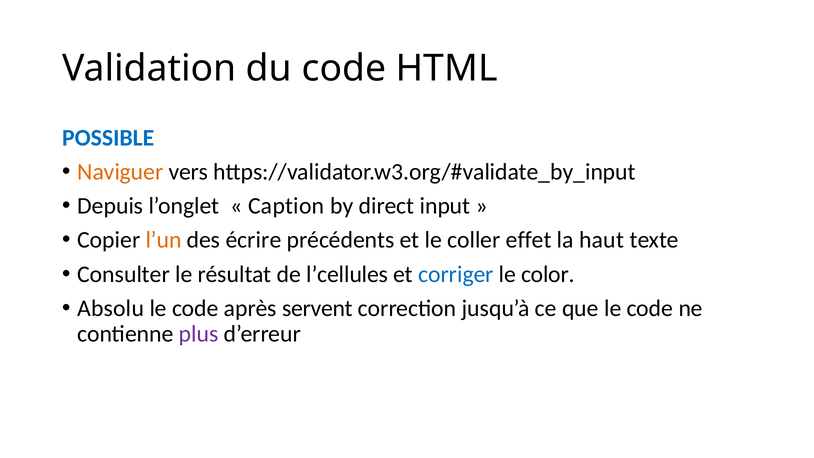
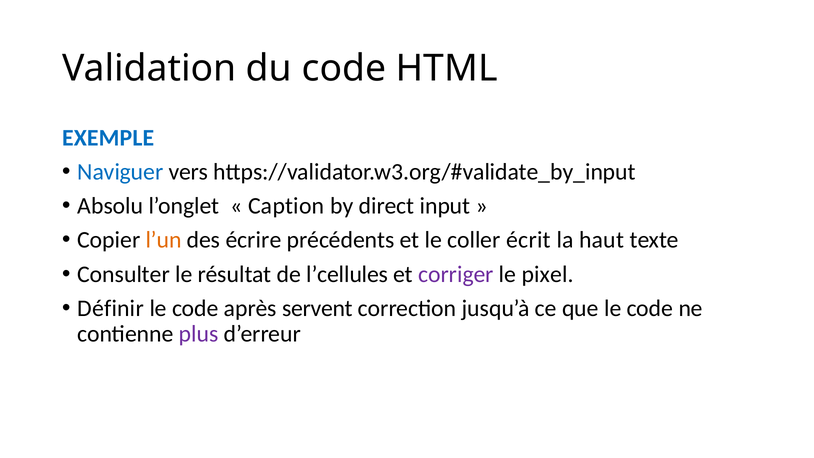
POSSIBLE: POSSIBLE -> EXEMPLE
Naviguer colour: orange -> blue
Depuis: Depuis -> Absolu
effet: effet -> écrit
corriger colour: blue -> purple
color: color -> pixel
Absolu: Absolu -> Définir
